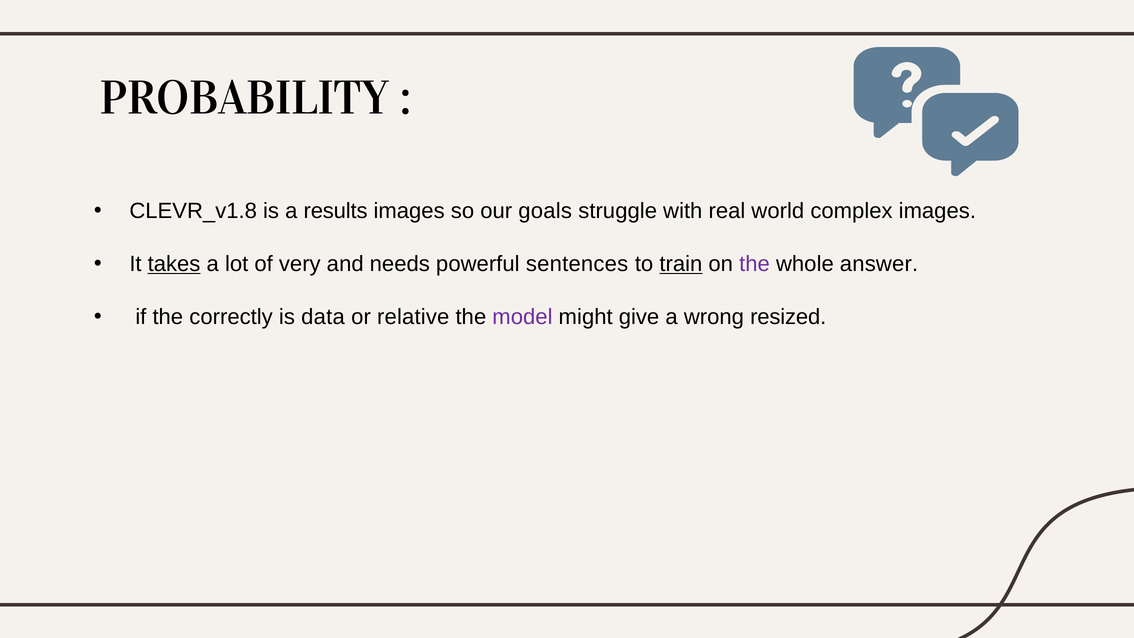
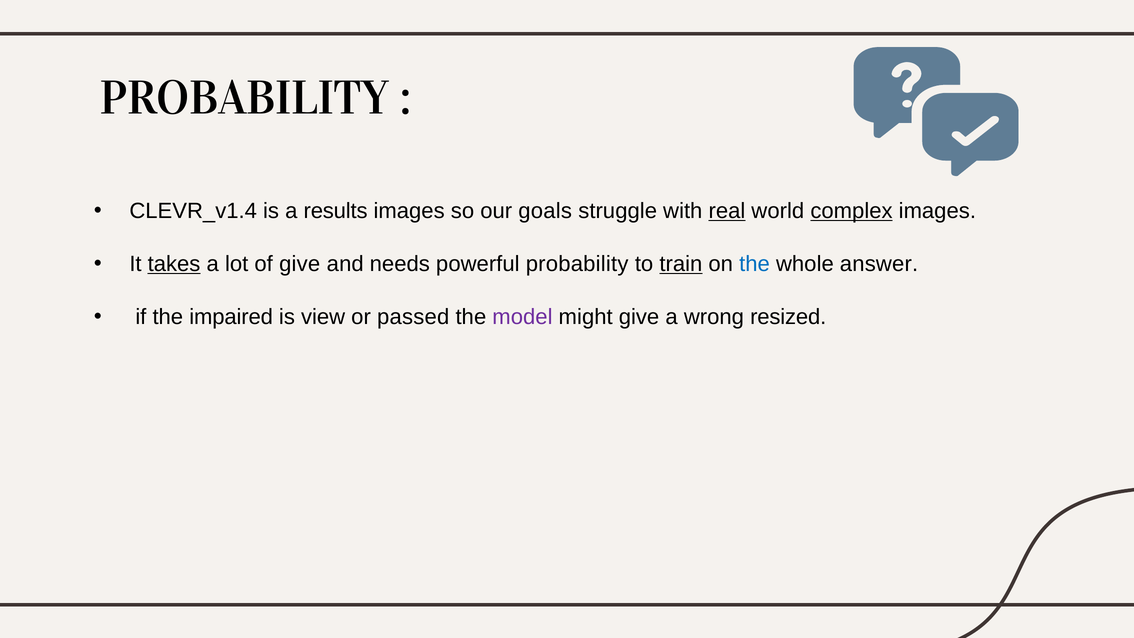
CLEVR_v1.8: CLEVR_v1.8 -> CLEVR_v1.4
real underline: none -> present
complex underline: none -> present
of very: very -> give
powerful sentences: sentences -> probability
the at (755, 264) colour: purple -> blue
correctly: correctly -> impaired
data: data -> view
relative: relative -> passed
